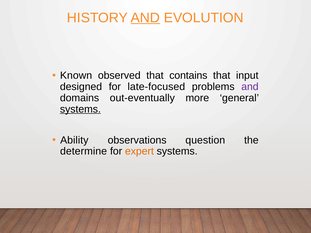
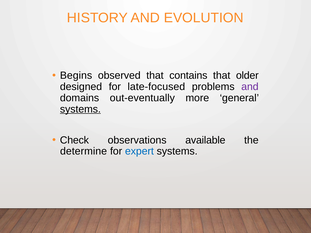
AND at (145, 18) underline: present -> none
Known: Known -> Begins
input: input -> older
Ability: Ability -> Check
question: question -> available
expert colour: orange -> blue
